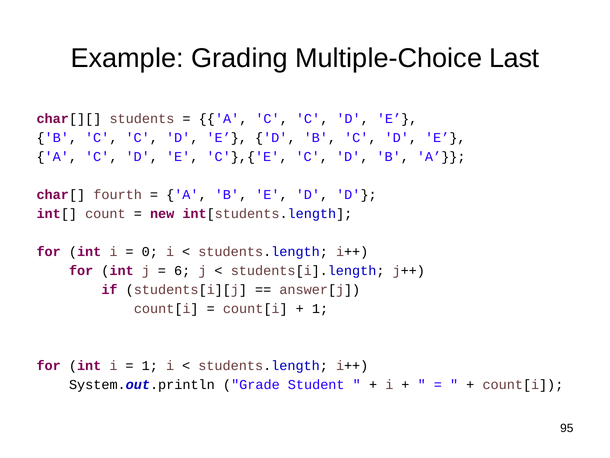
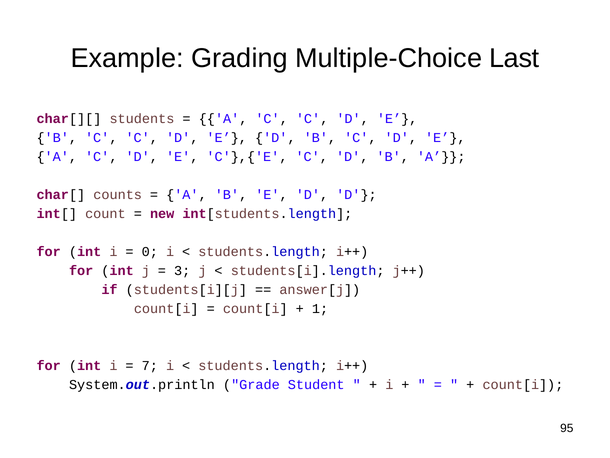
fourth: fourth -> counts
6: 6 -> 3
1 at (150, 366): 1 -> 7
